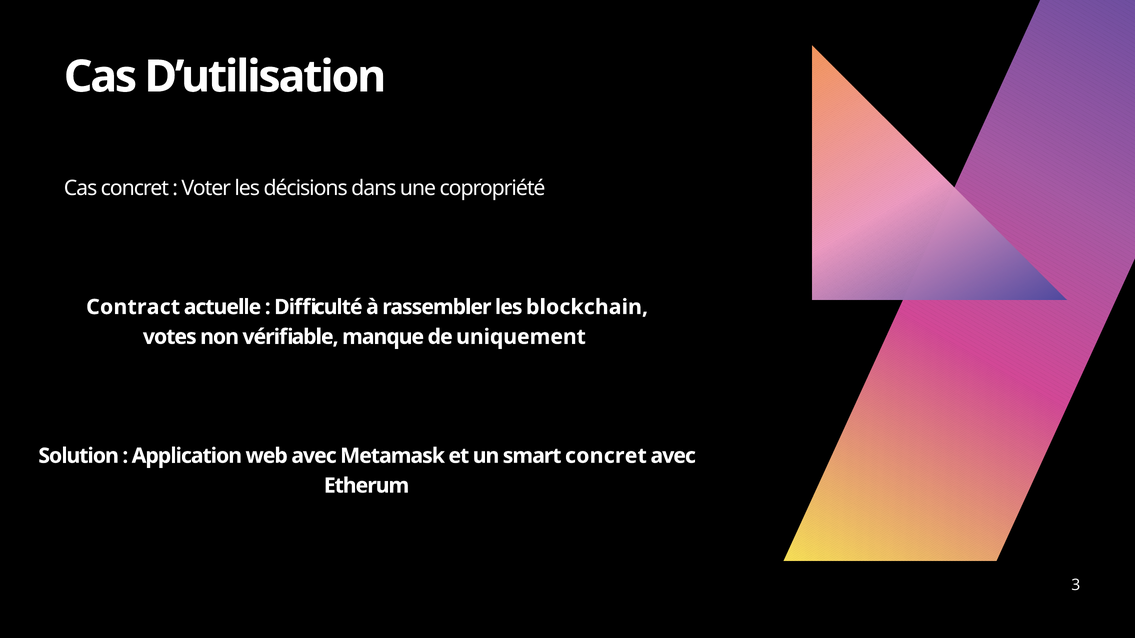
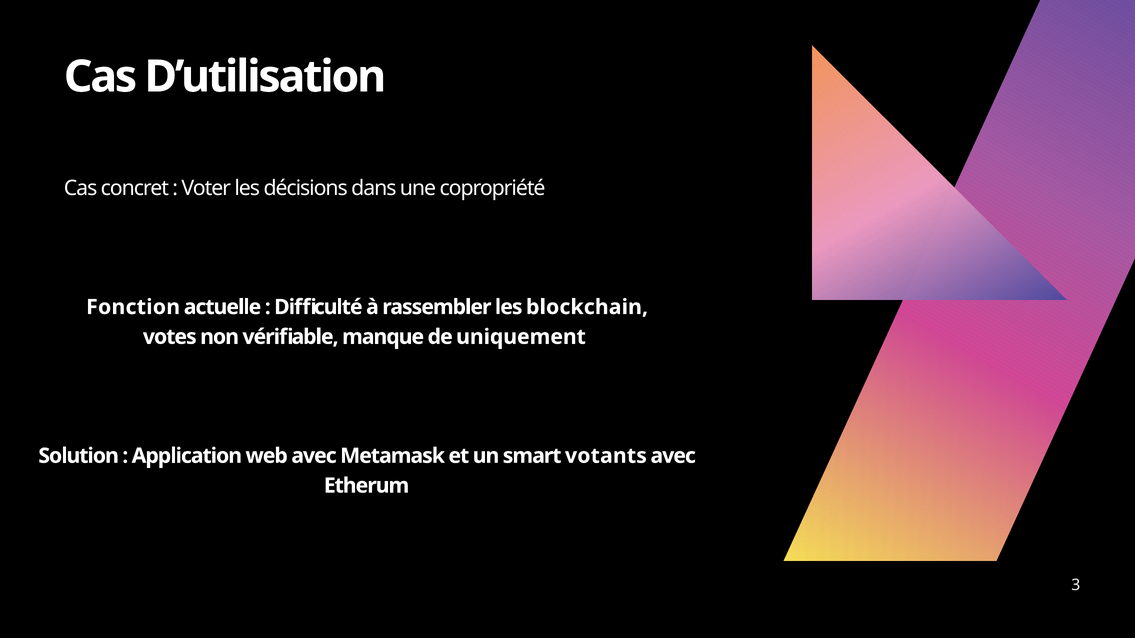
Contract: Contract -> Fonction
smart concret: concret -> votants
